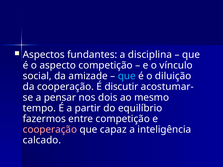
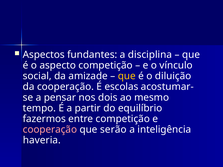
que at (127, 76) colour: light blue -> yellow
discutir: discutir -> escolas
capaz: capaz -> serão
calcado: calcado -> haveria
